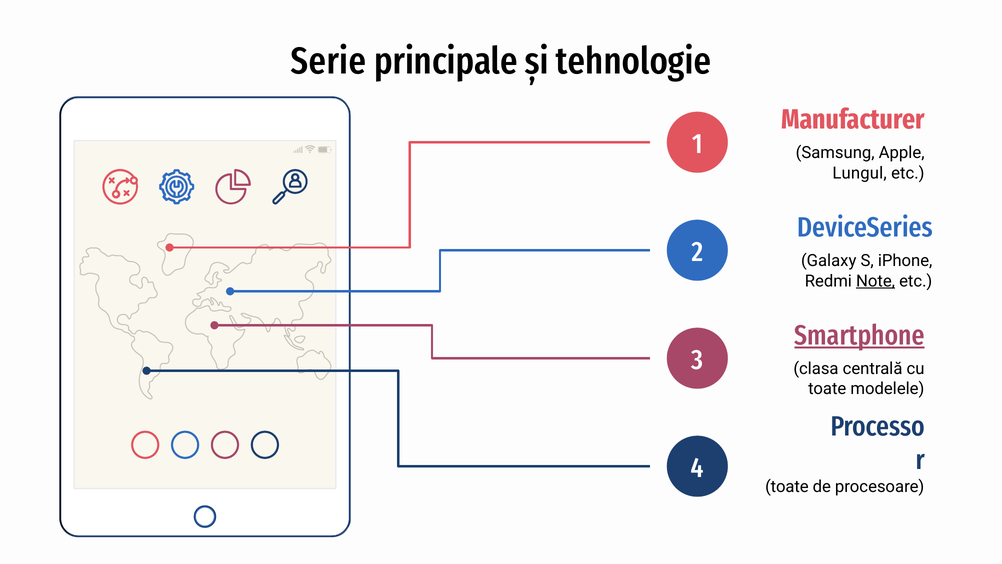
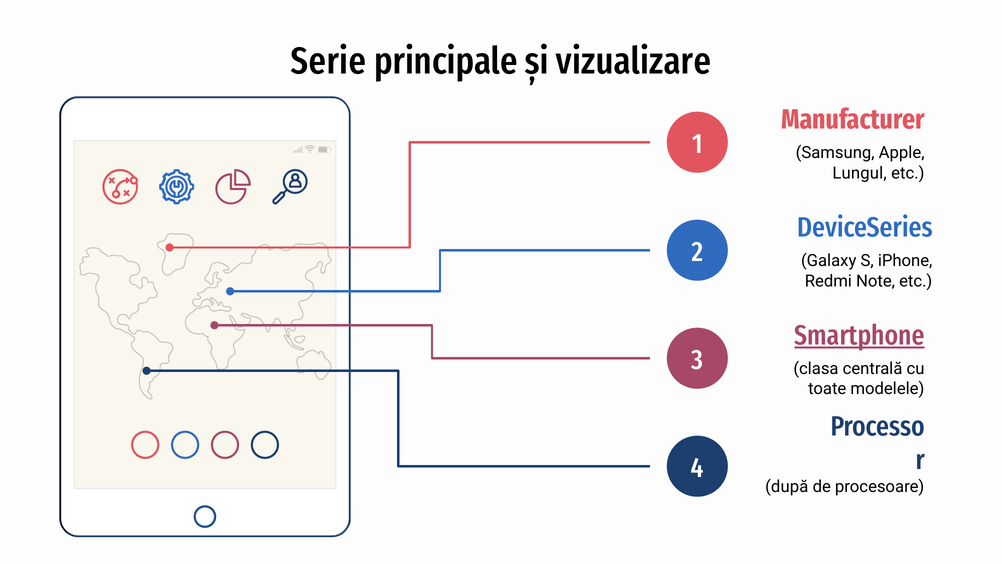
tehnologie: tehnologie -> vizualizare
Note underline: present -> none
toate at (787, 487): toate -> după
